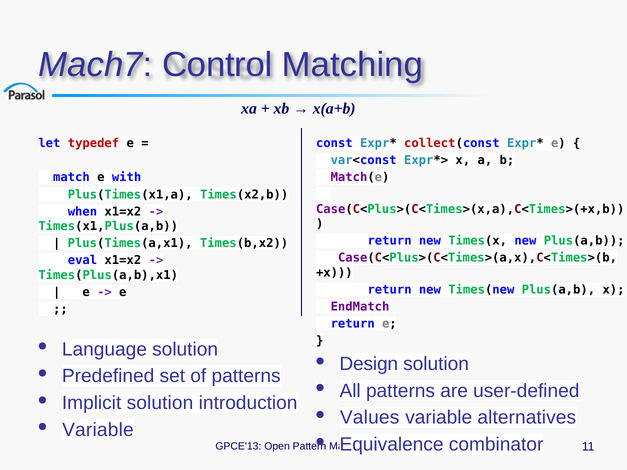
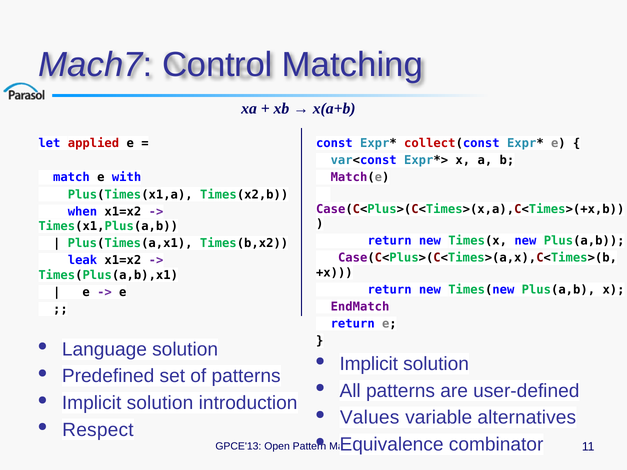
typedef: typedef -> applied
eval: eval -> leak
Design at (369, 364): Design -> Implicit
Variable at (98, 430): Variable -> Respect
